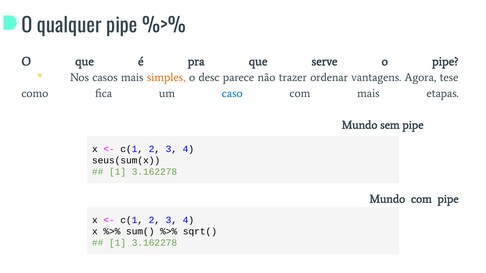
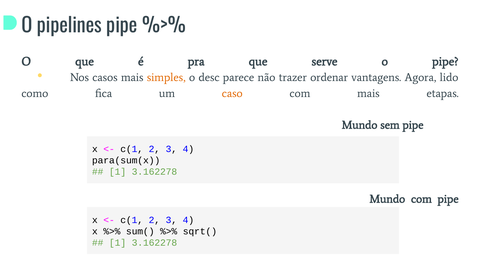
qualquer: qualquer -> pipelines
tese: tese -> lido
caso colour: blue -> orange
seus(sum(x: seus(sum(x -> para(sum(x
